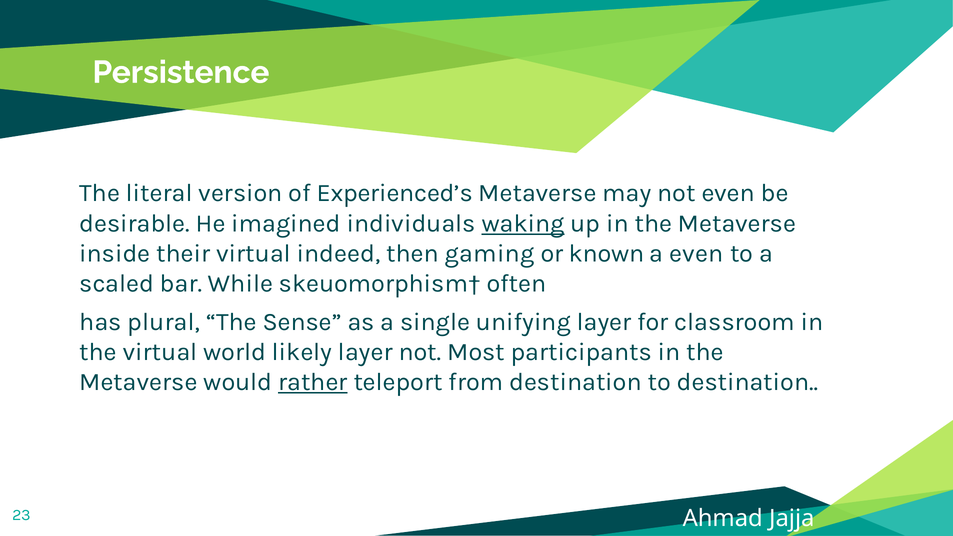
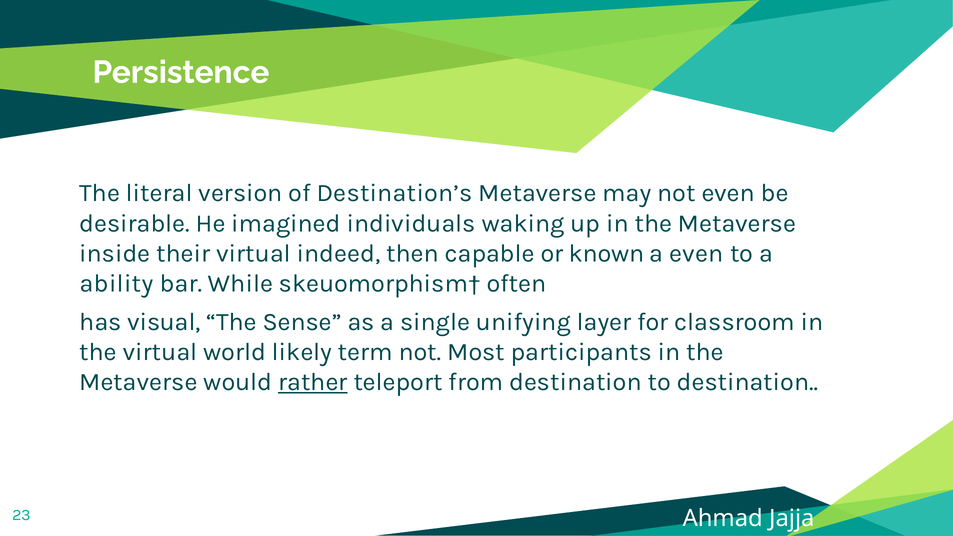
Experienced’s: Experienced’s -> Destination’s
waking underline: present -> none
gaming: gaming -> capable
scaled: scaled -> ability
plural: plural -> visual
likely layer: layer -> term
